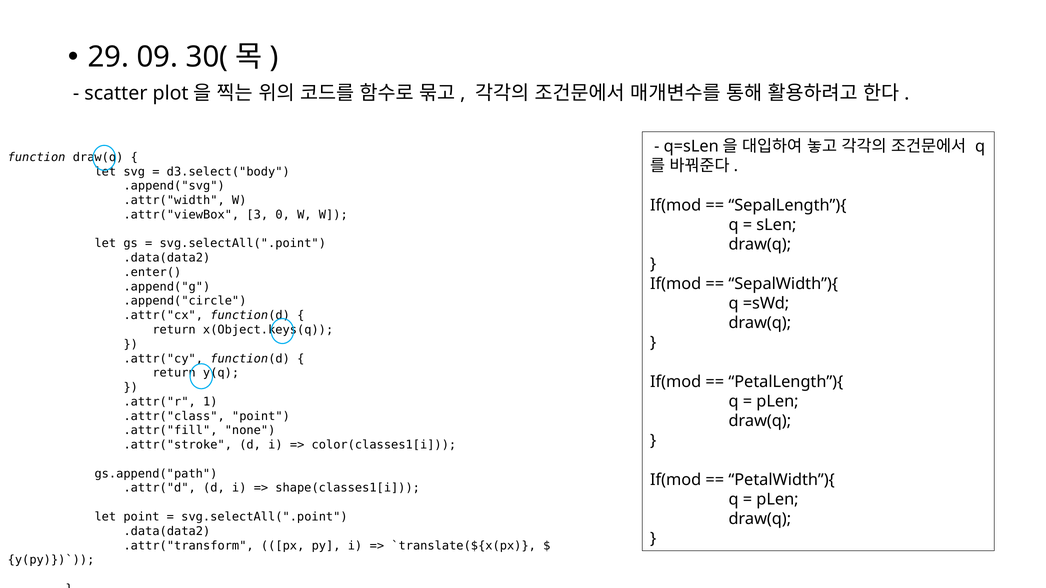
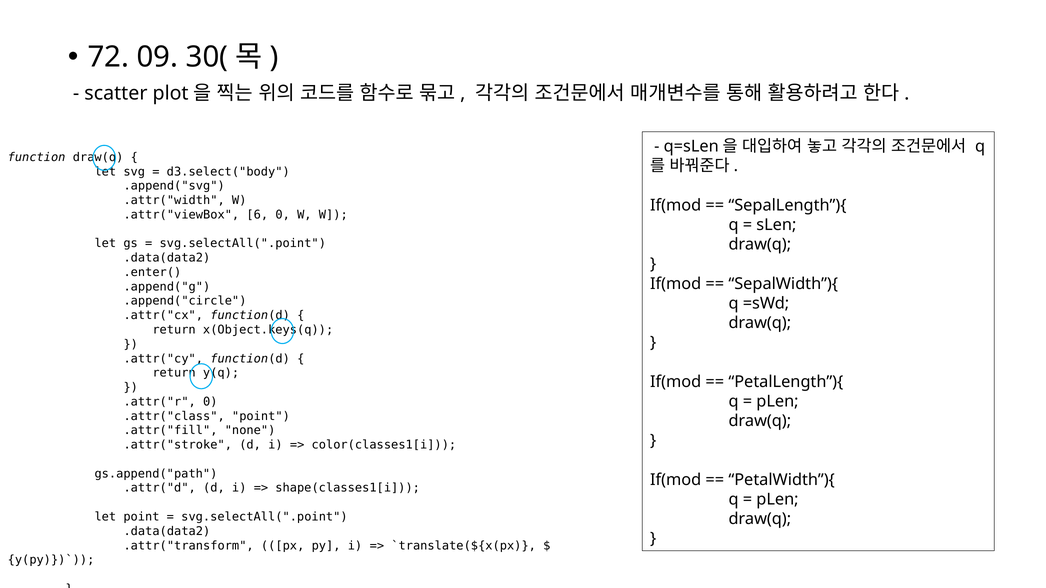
29: 29 -> 72
3: 3 -> 6
.attr("r 1: 1 -> 0
